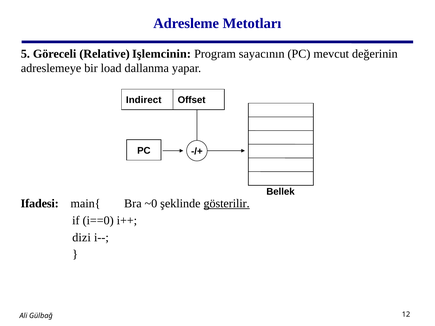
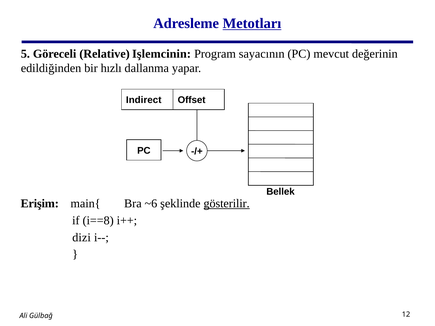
Metotları underline: none -> present
adreslemeye: adreslemeye -> edildiğinden
load: load -> hızlı
Ifadesi: Ifadesi -> Erişim
~0: ~0 -> ~6
i==0: i==0 -> i==8
